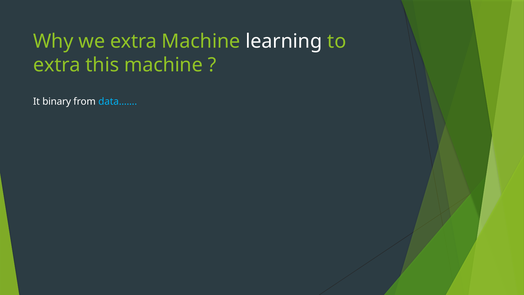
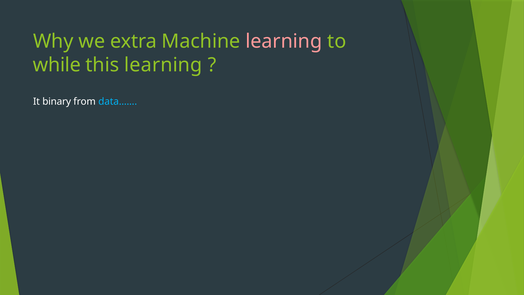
learning at (284, 41) colour: white -> pink
extra at (57, 65): extra -> while
this machine: machine -> learning
